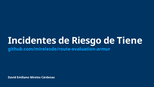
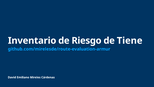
Incidentes: Incidentes -> Inventario
